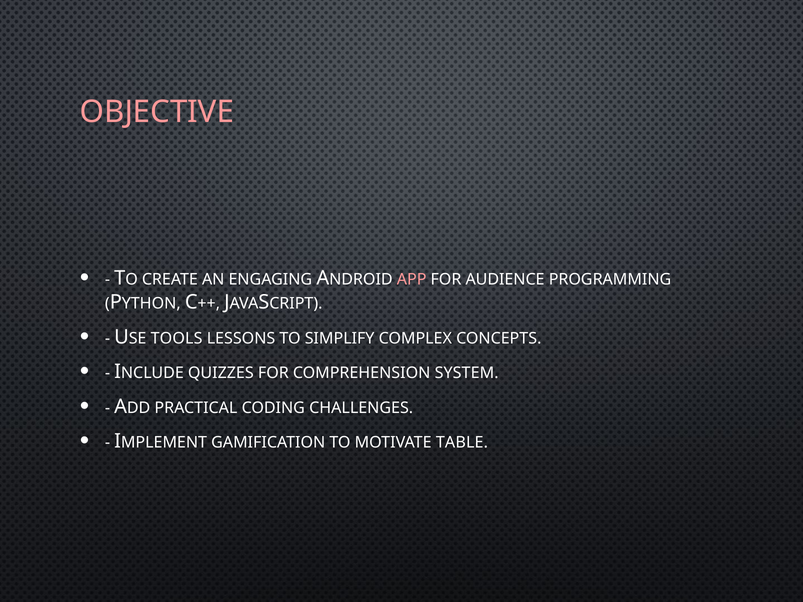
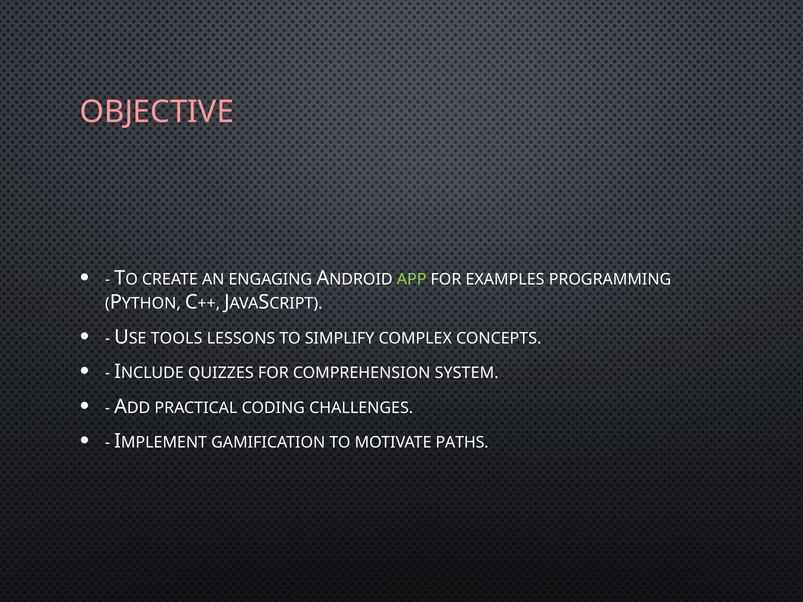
APP colour: pink -> light green
AUDIENCE: AUDIENCE -> EXAMPLES
TABLE: TABLE -> PATHS
